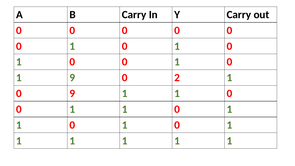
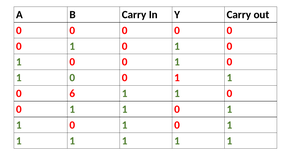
9 at (72, 78): 9 -> 0
2 at (177, 78): 2 -> 1
0 9: 9 -> 6
